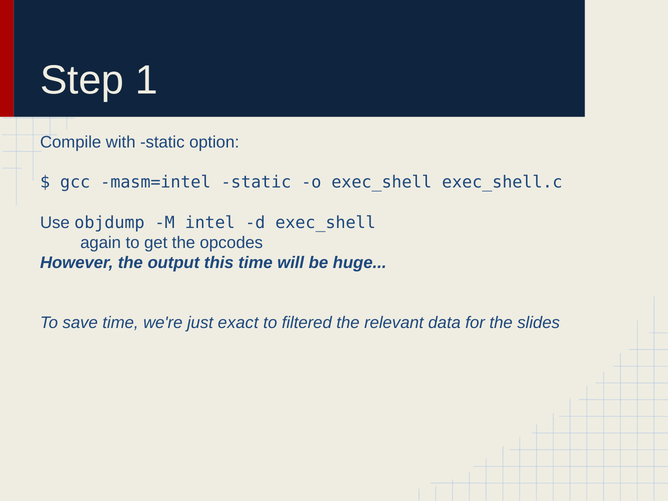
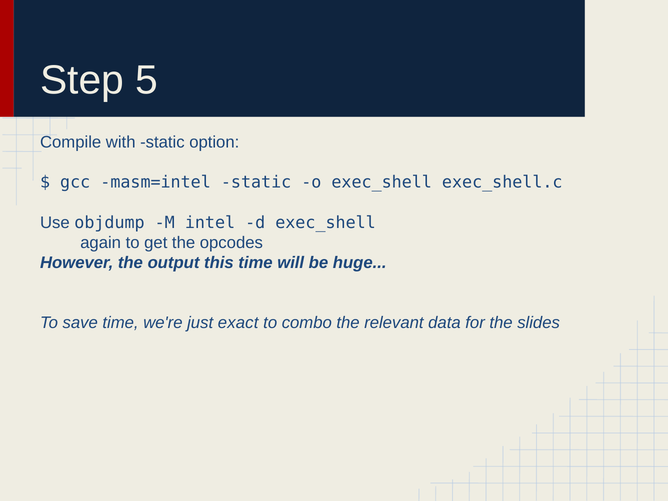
1: 1 -> 5
filtered: filtered -> combo
